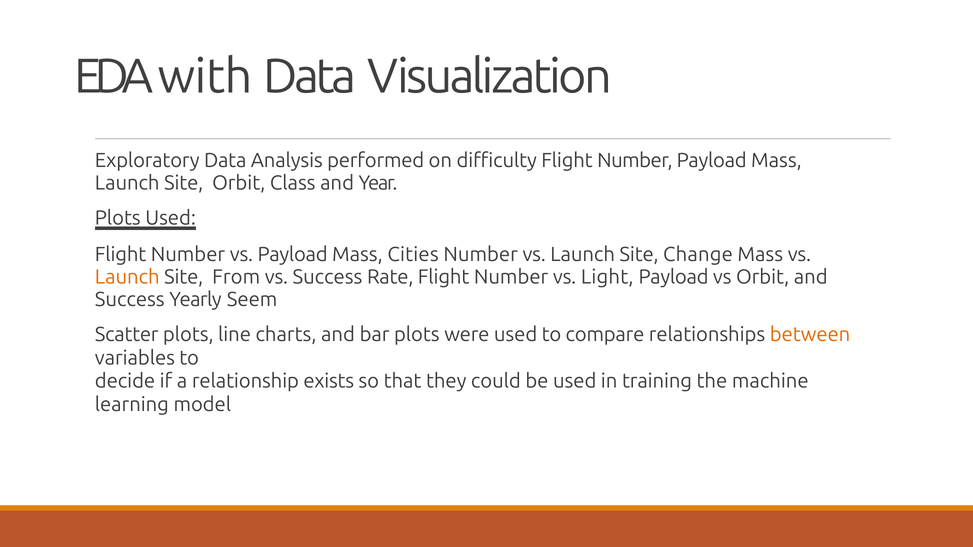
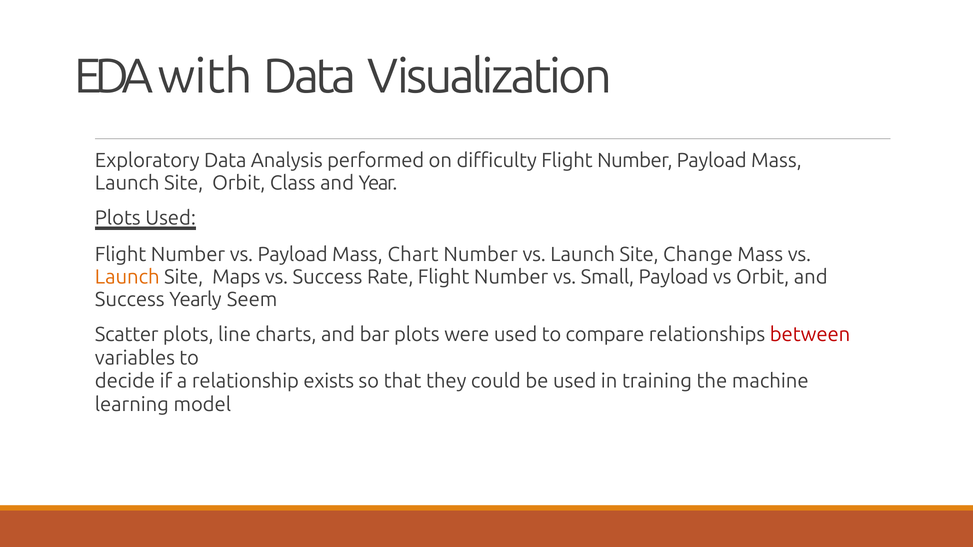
Cities: Cities -> Chart
From: From -> Maps
Light: Light -> Small
between colour: orange -> red
